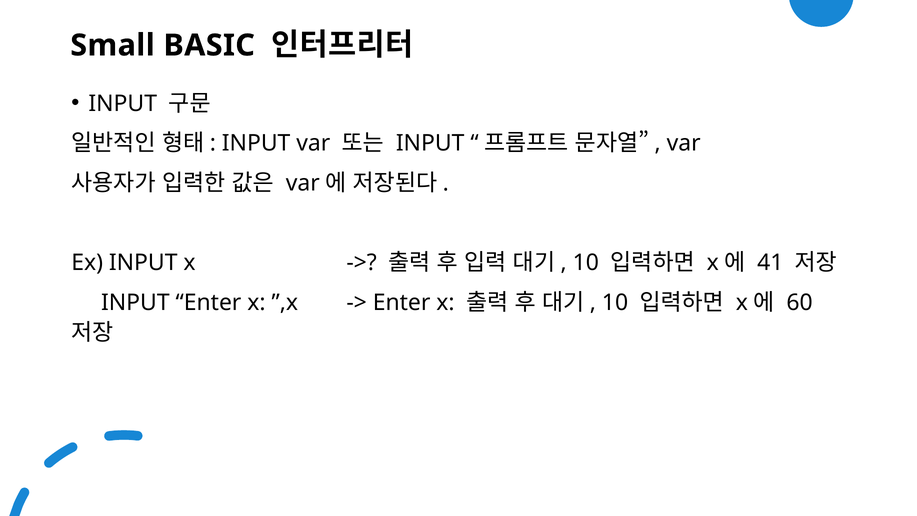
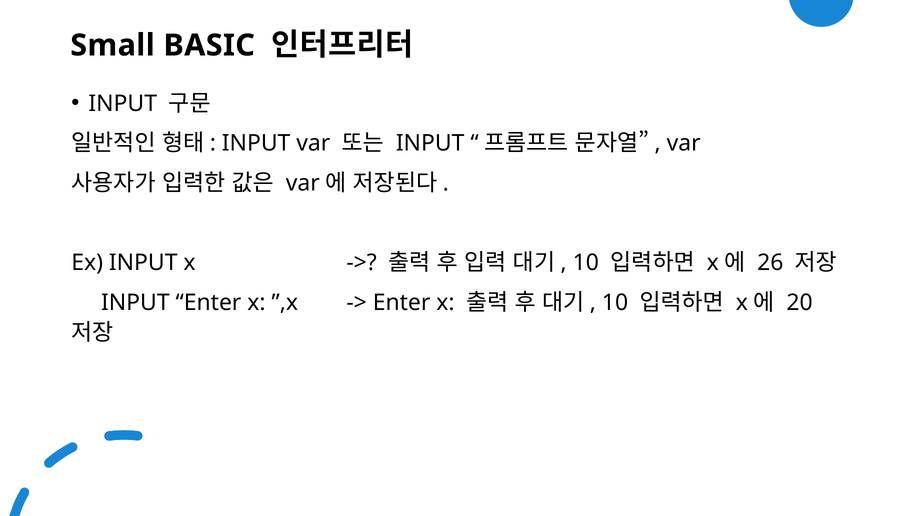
41: 41 -> 26
60: 60 -> 20
